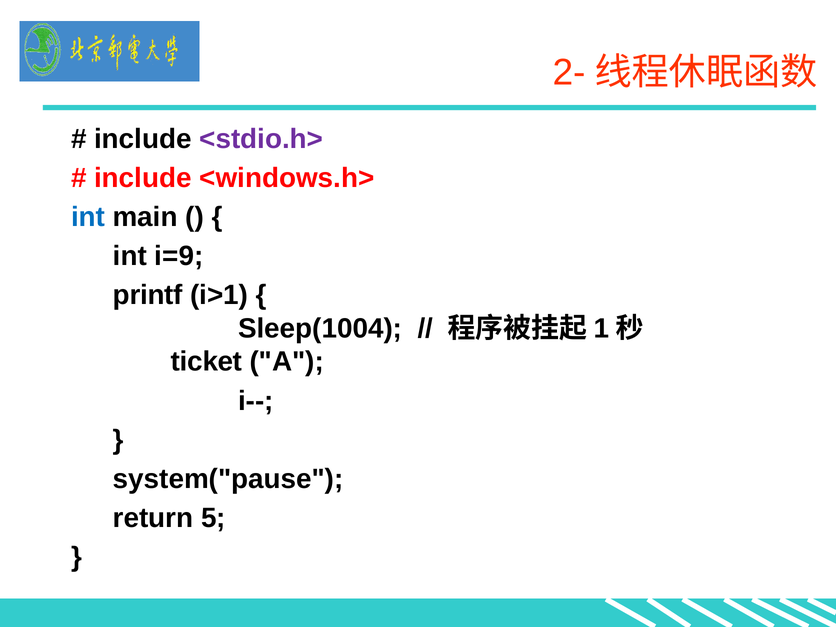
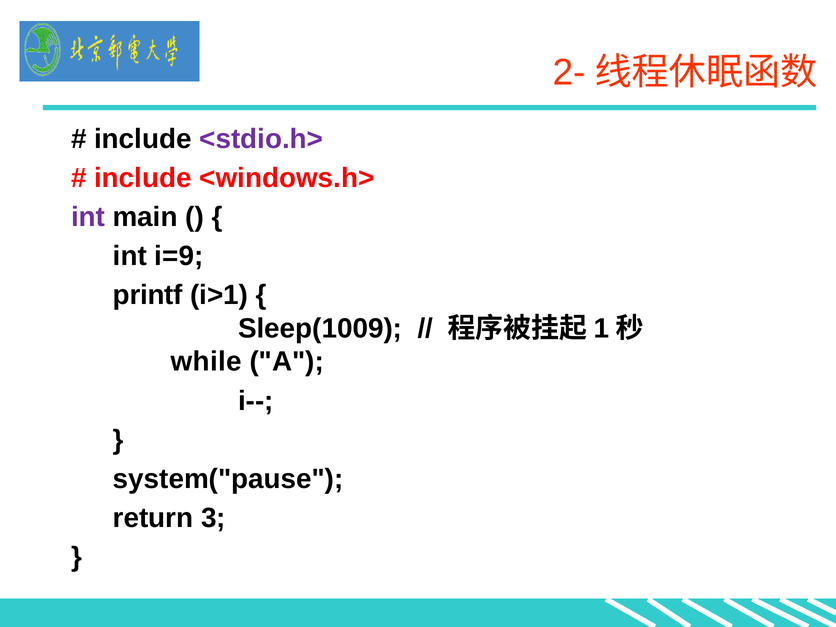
int at (88, 217) colour: blue -> purple
Sleep(1004: Sleep(1004 -> Sleep(1009
ticket: ticket -> while
5: 5 -> 3
